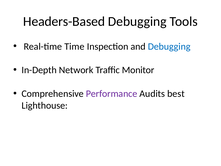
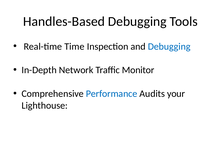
Headers-Based: Headers-Based -> Handles-Based
Performance colour: purple -> blue
best: best -> your
